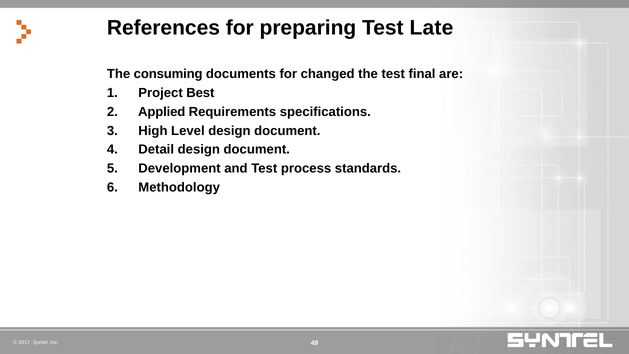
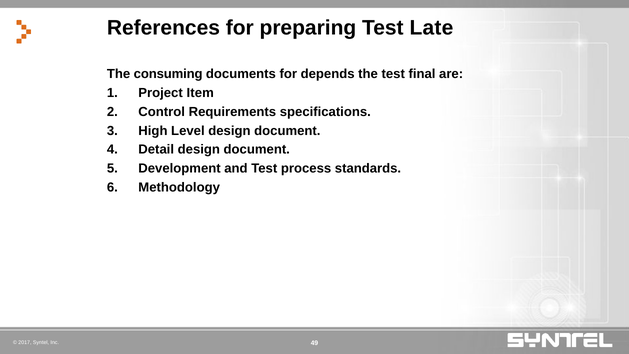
changed: changed -> depends
Best: Best -> Item
Applied: Applied -> Control
